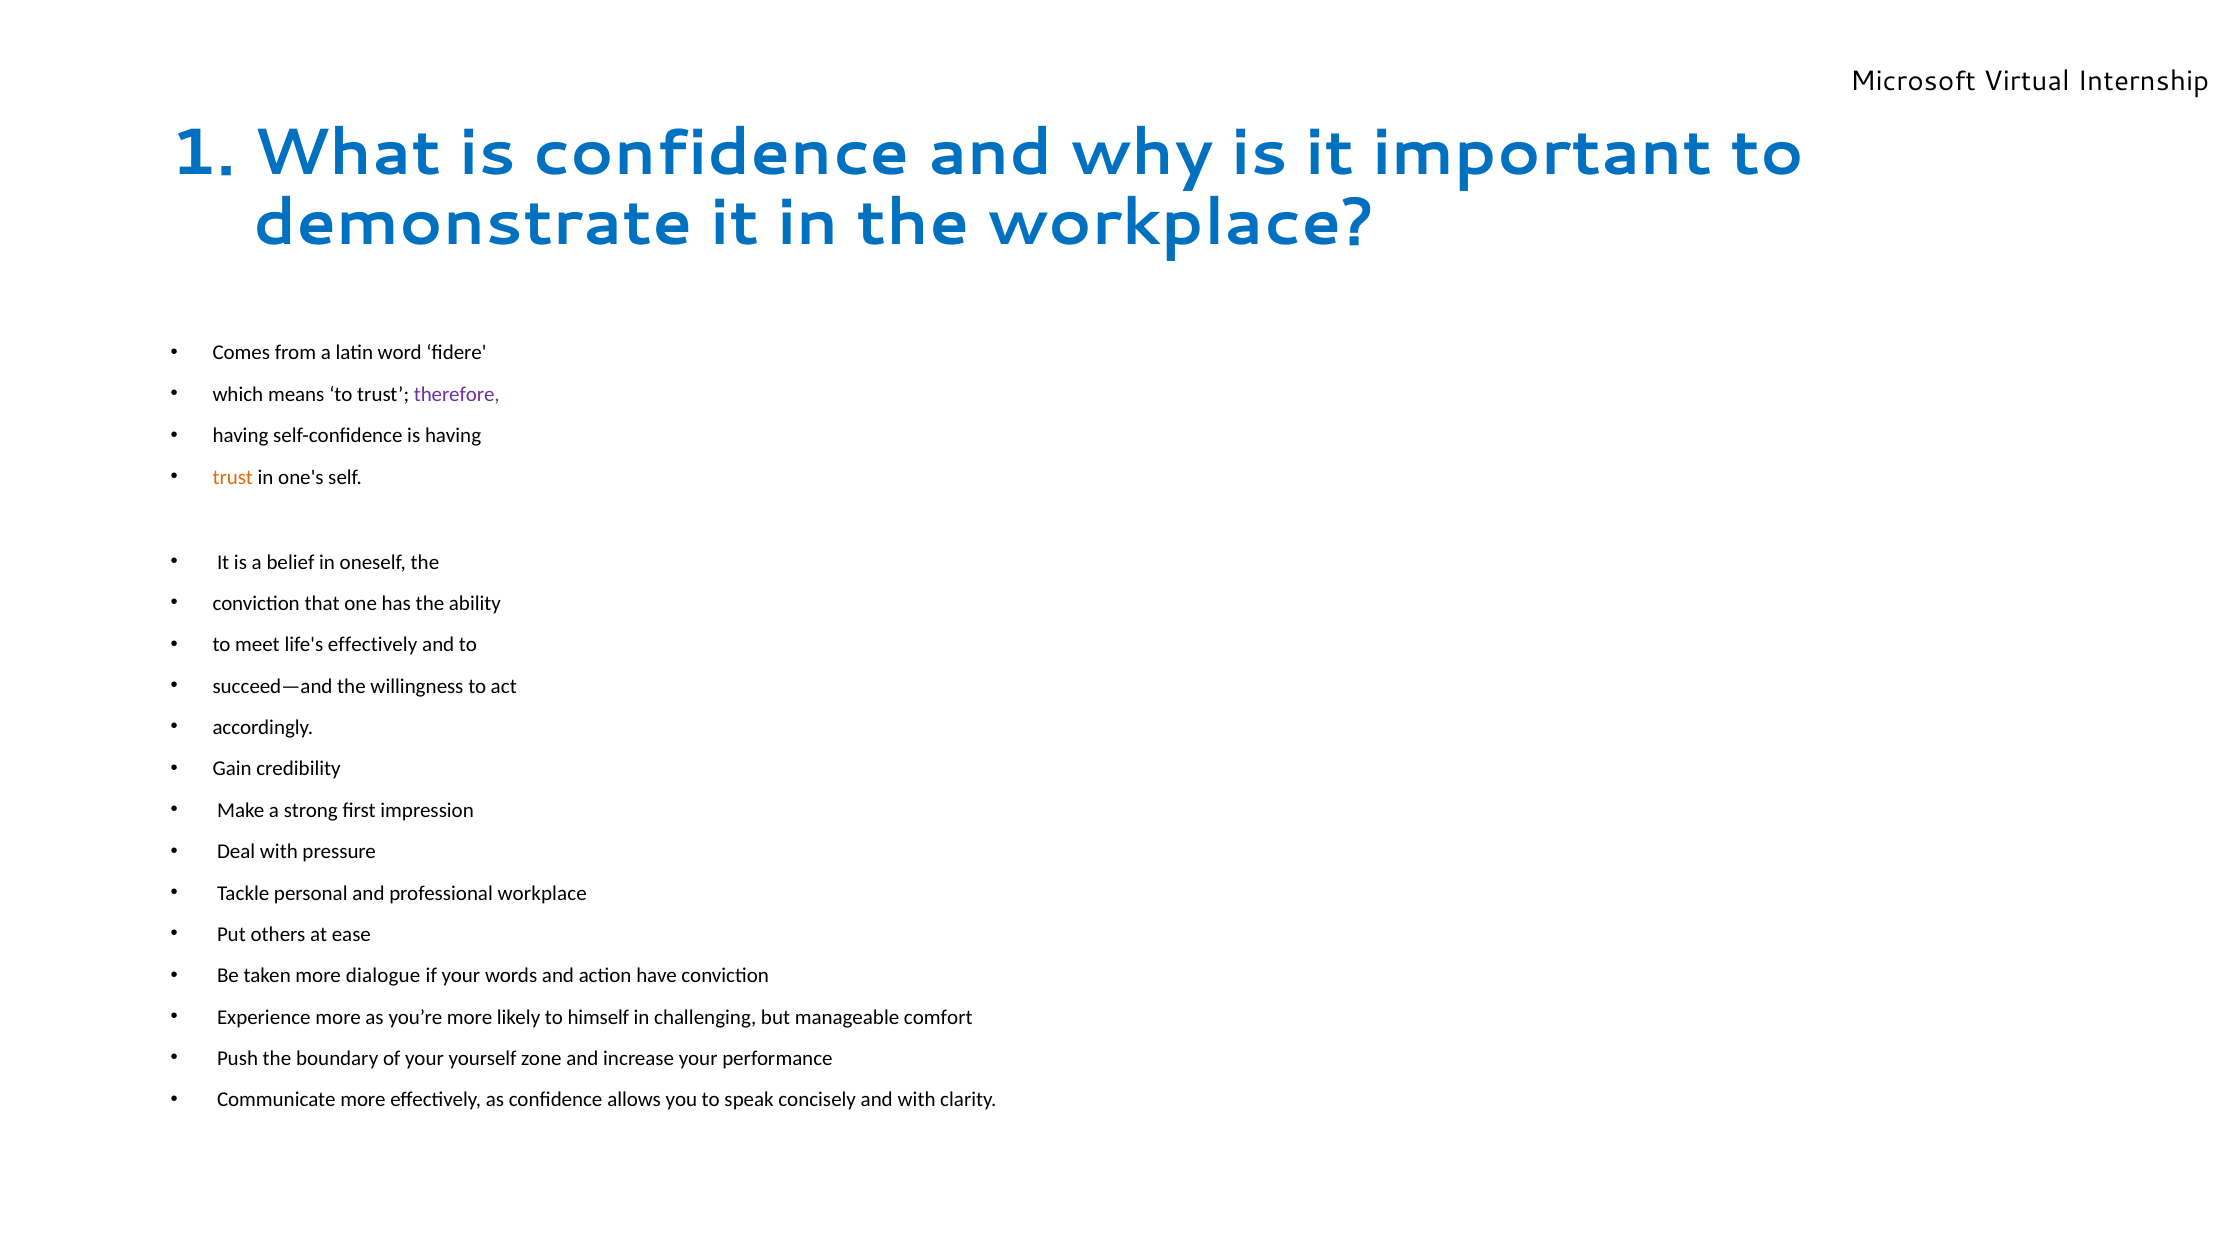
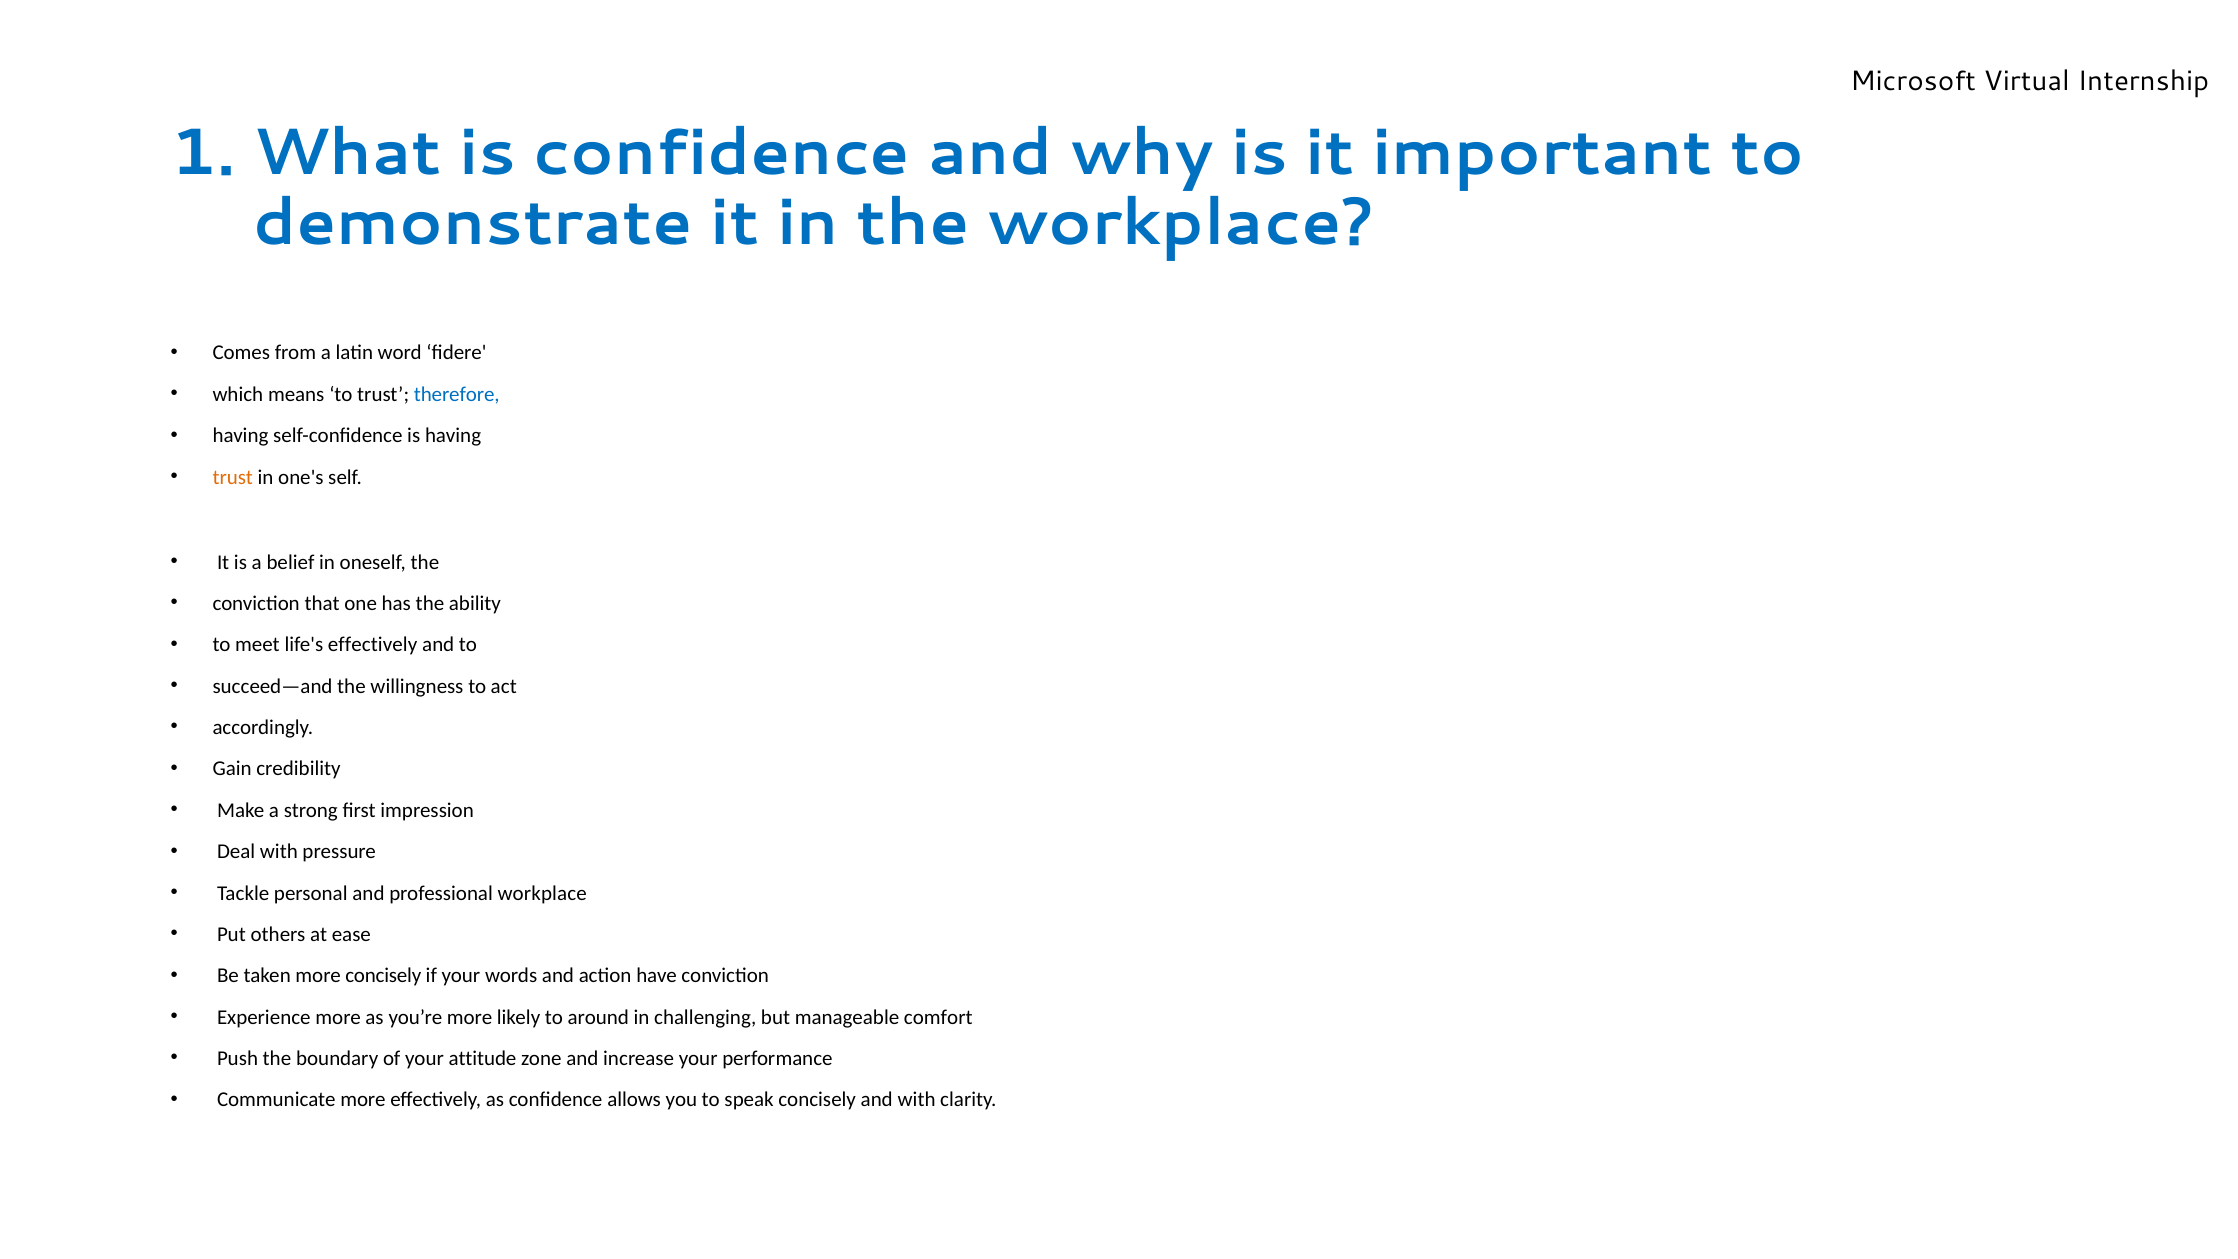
therefore colour: purple -> blue
more dialogue: dialogue -> concisely
himself: himself -> around
yourself: yourself -> attitude
